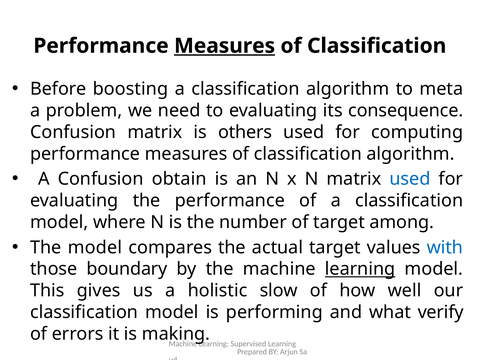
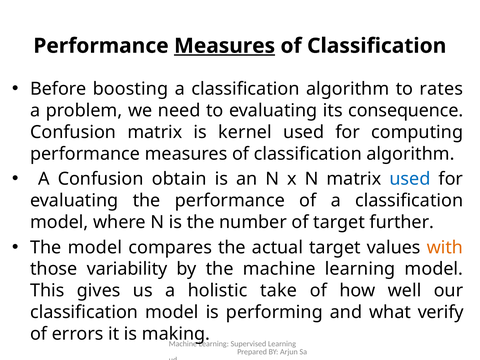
meta: meta -> rates
others: others -> kernel
among: among -> further
with colour: blue -> orange
boundary: boundary -> variability
learning at (360, 269) underline: present -> none
slow: slow -> take
